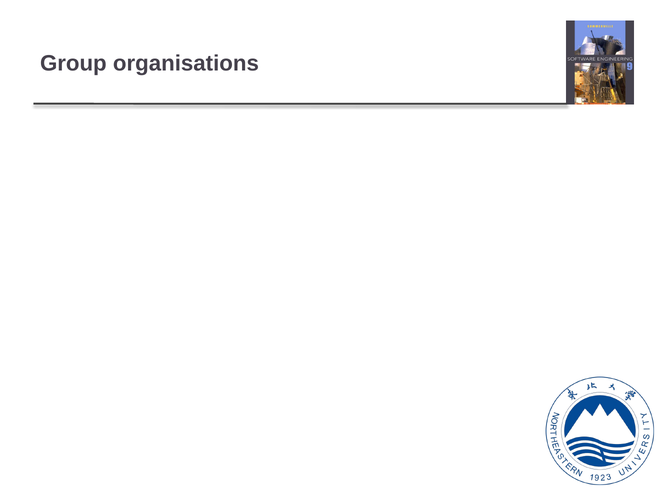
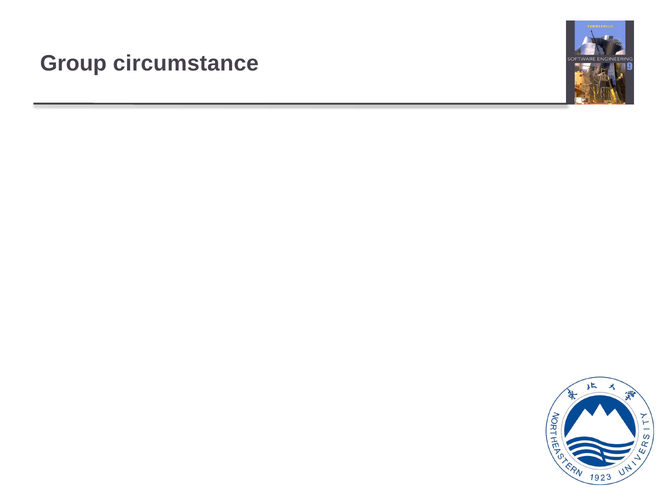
organisations: organisations -> circumstance
